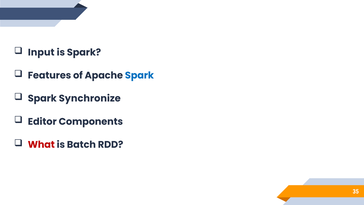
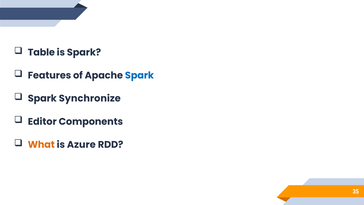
Input: Input -> Table
What colour: red -> orange
Batch: Batch -> Azure
